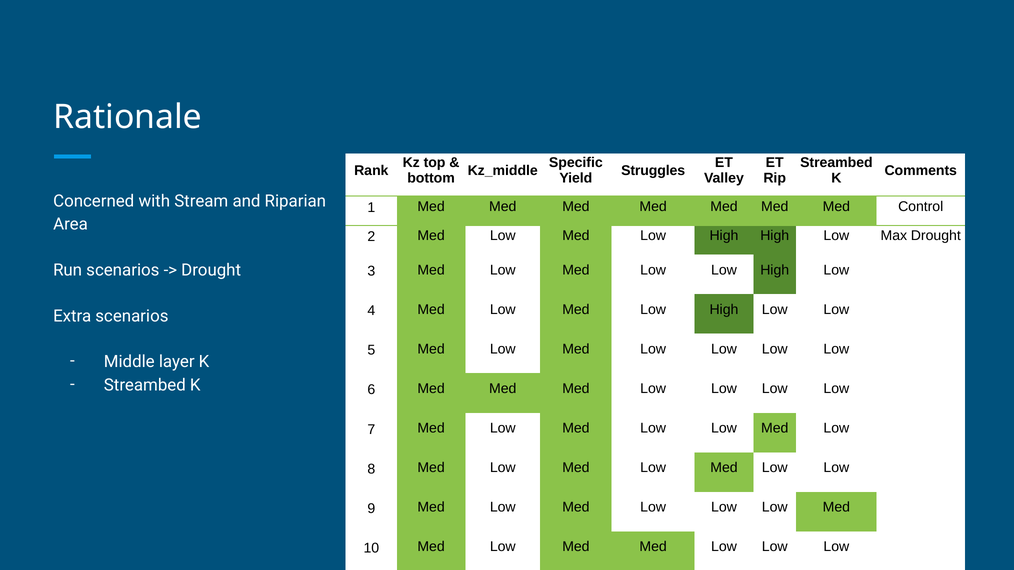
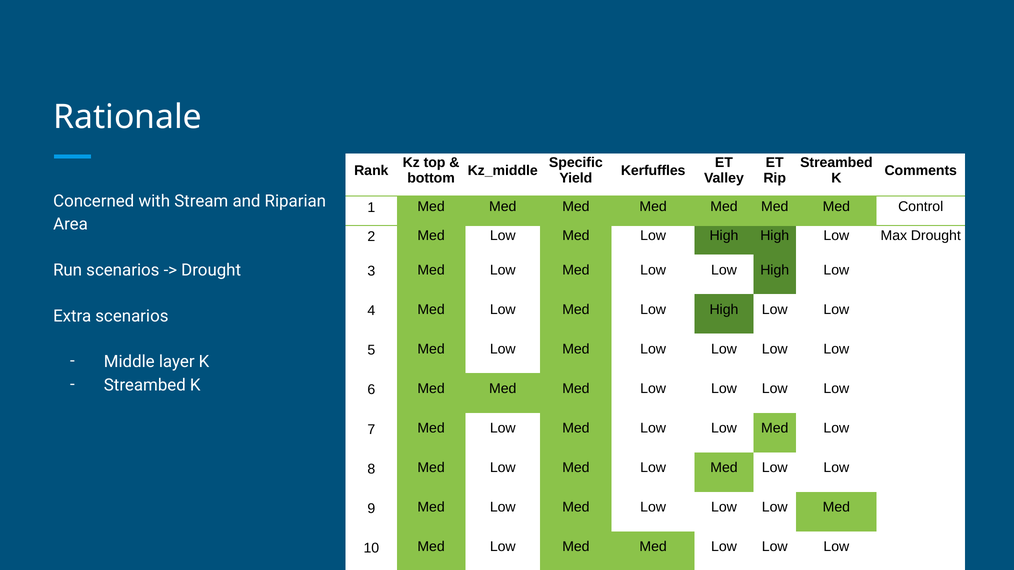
Struggles: Struggles -> Kerfuffles
